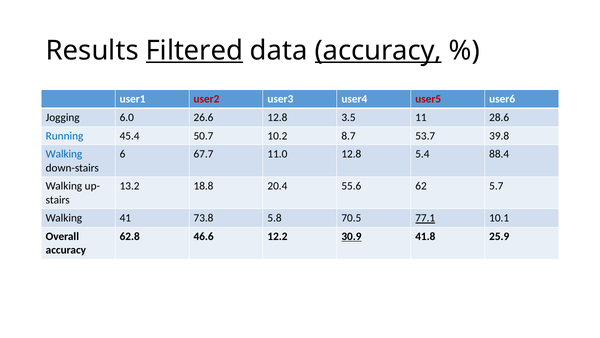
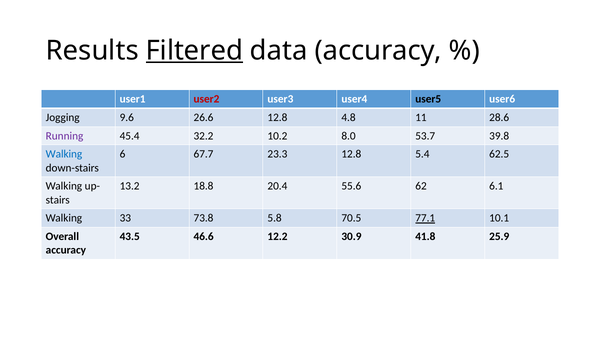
accuracy at (378, 50) underline: present -> none
user5 colour: red -> black
6.0: 6.0 -> 9.6
3.5: 3.5 -> 4.8
Running colour: blue -> purple
50.7: 50.7 -> 32.2
8.7: 8.7 -> 8.0
11.0: 11.0 -> 23.3
88.4: 88.4 -> 62.5
5.7: 5.7 -> 6.1
41: 41 -> 33
62.8: 62.8 -> 43.5
30.9 underline: present -> none
